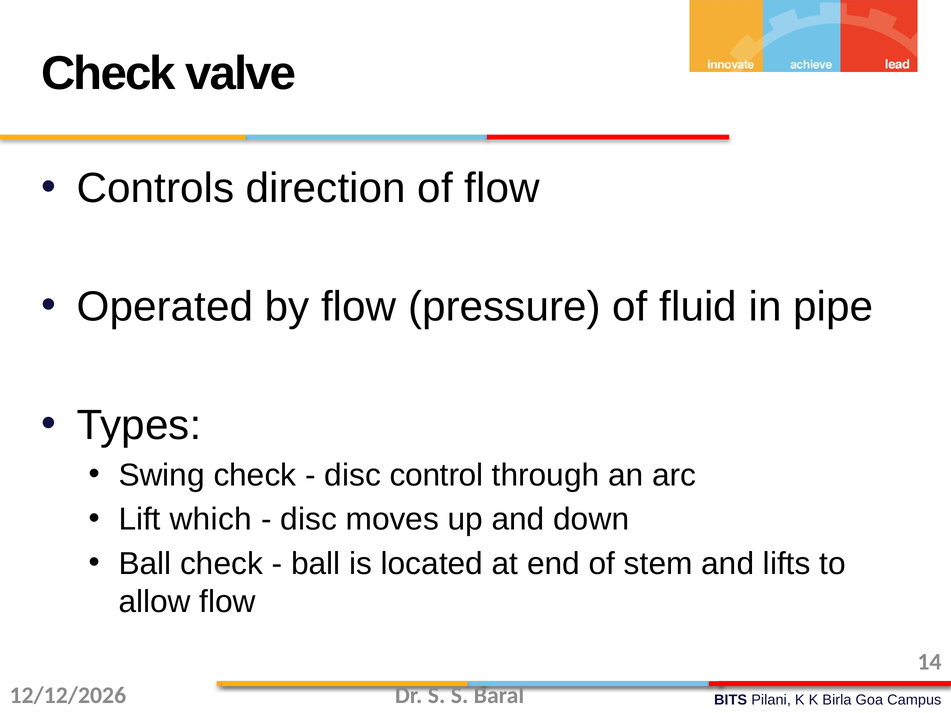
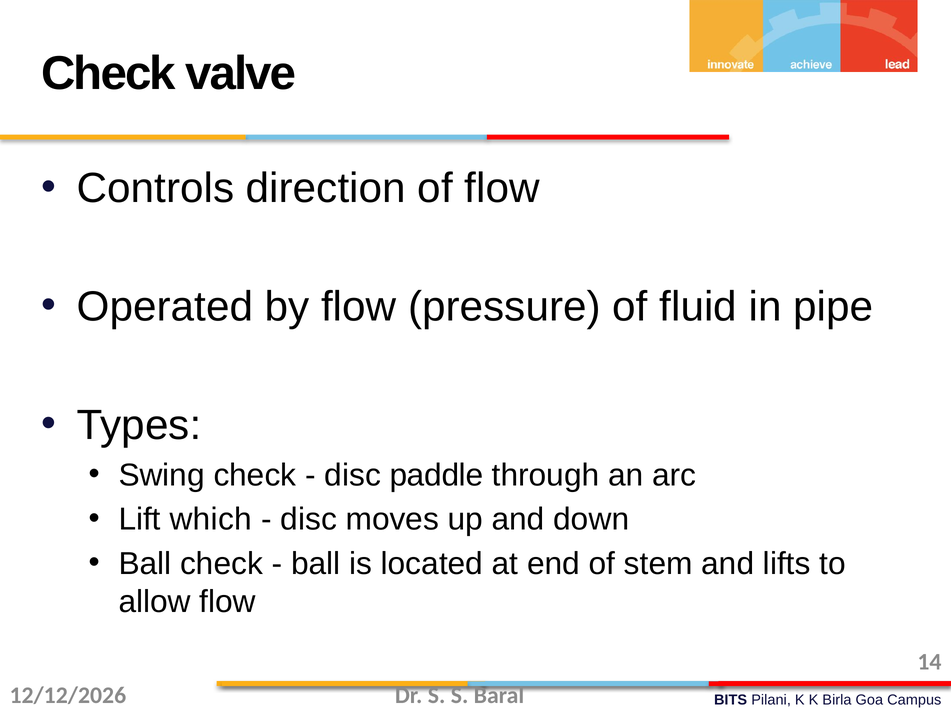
control: control -> paddle
